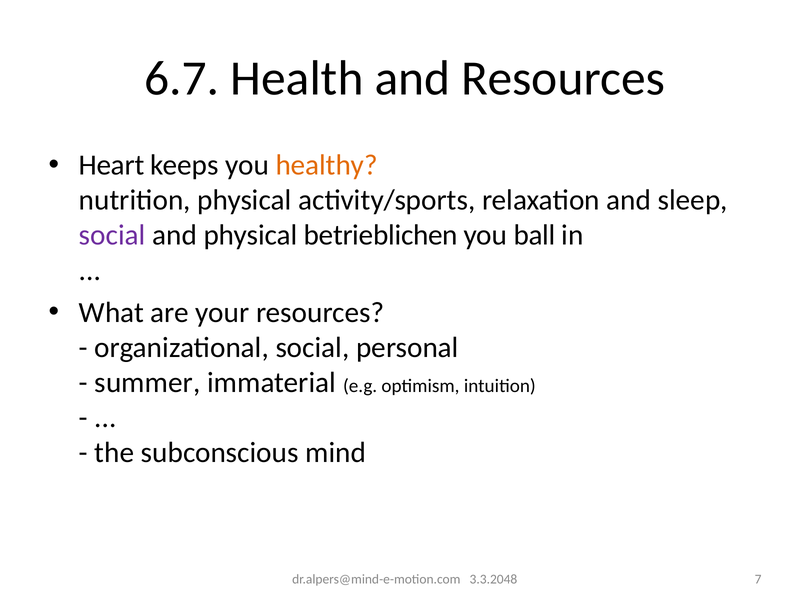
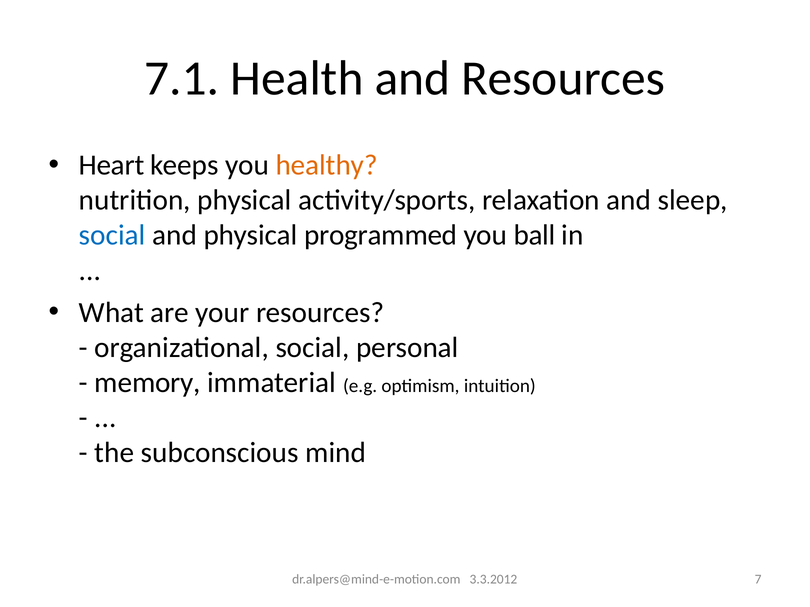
6.7: 6.7 -> 7.1
social at (112, 236) colour: purple -> blue
betrieblichen: betrieblichen -> programmed
summer: summer -> memory
3.3.2048: 3.3.2048 -> 3.3.2012
